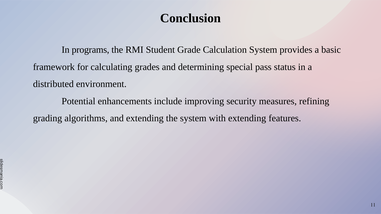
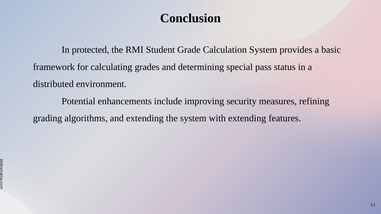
programs: programs -> protected
